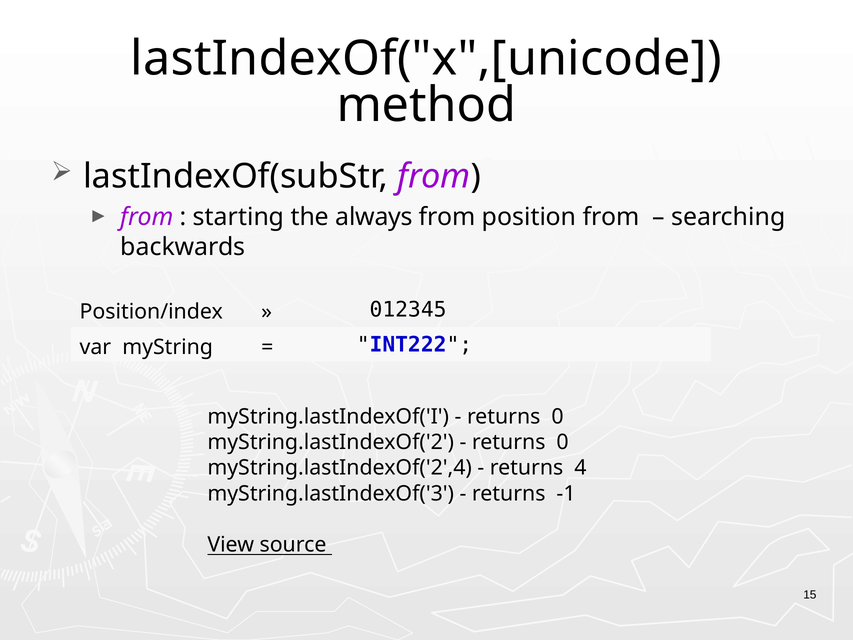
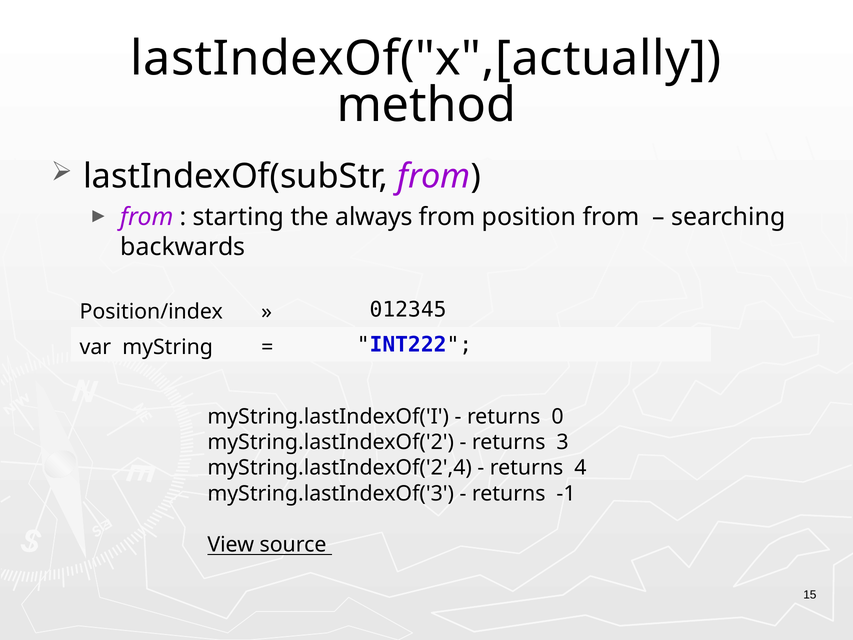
lastIndexOf("x",[unicode: lastIndexOf("x",[unicode -> lastIndexOf("x",[actually
0 at (563, 442): 0 -> 3
